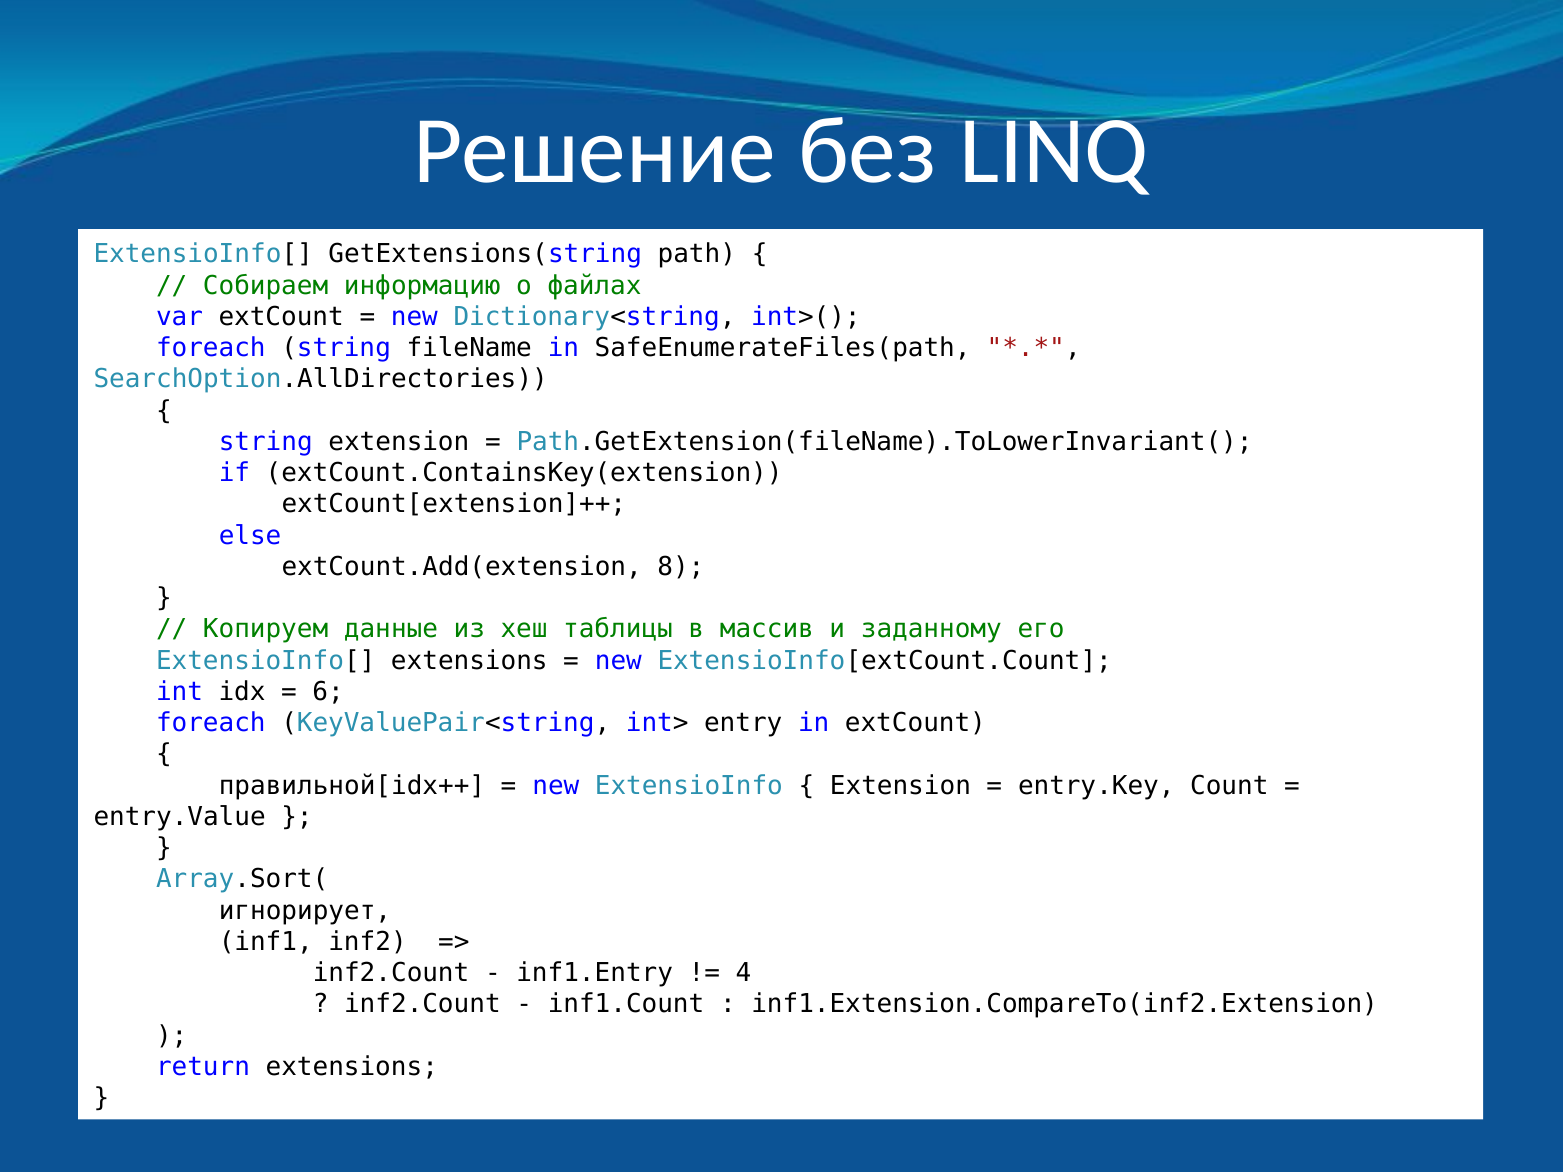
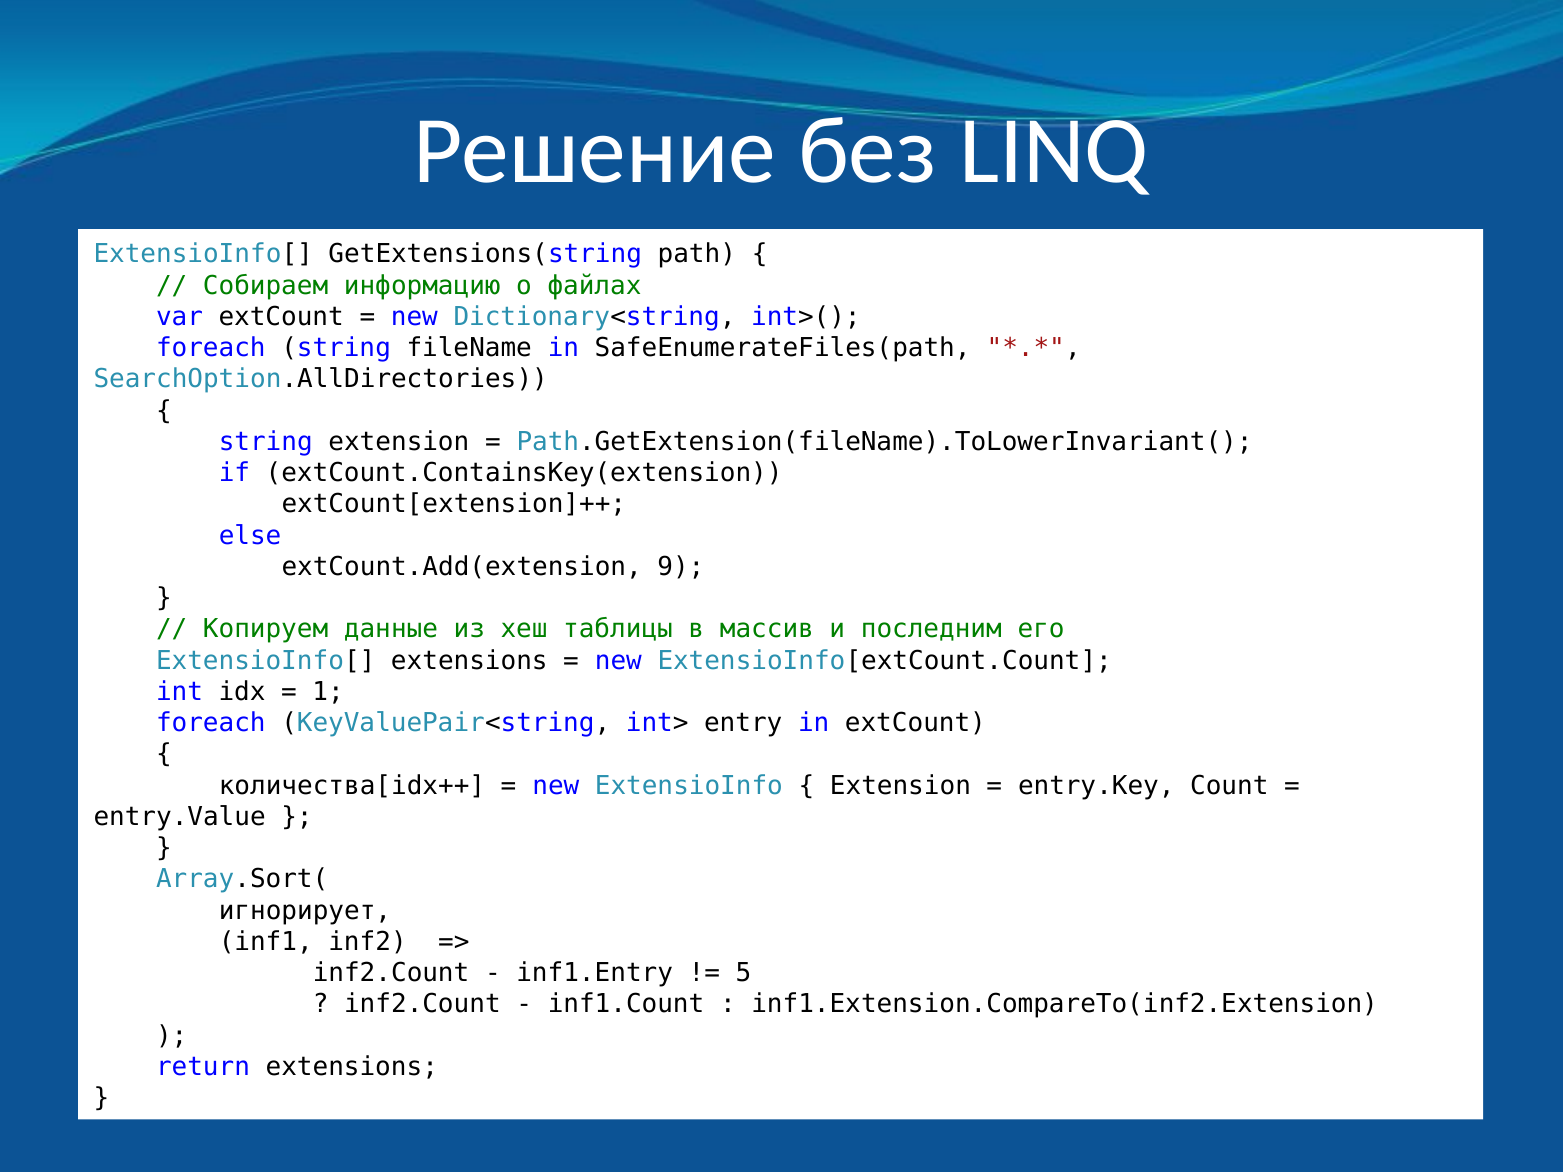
8: 8 -> 9
заданному: заданному -> последним
6: 6 -> 1
правильной[idx++: правильной[idx++ -> количества[idx++
4: 4 -> 5
